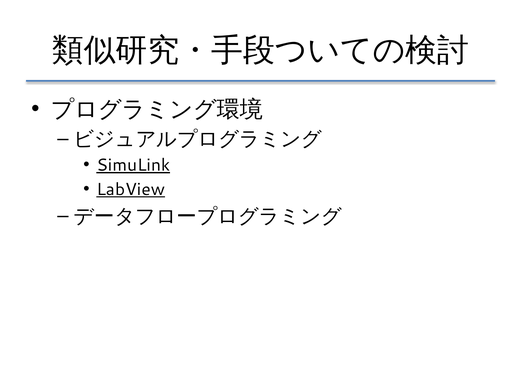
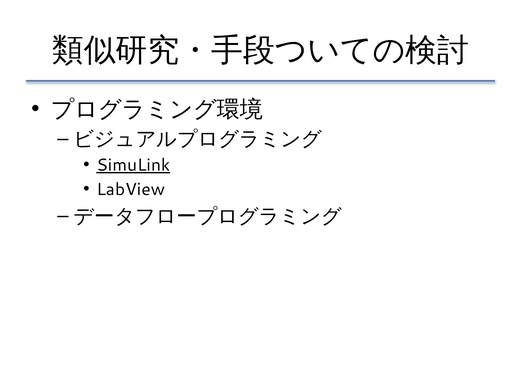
LabView underline: present -> none
